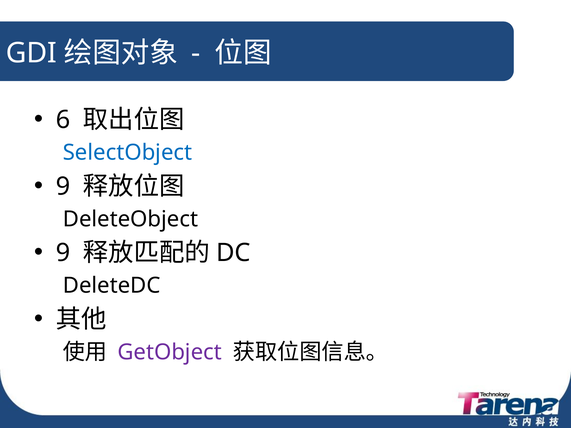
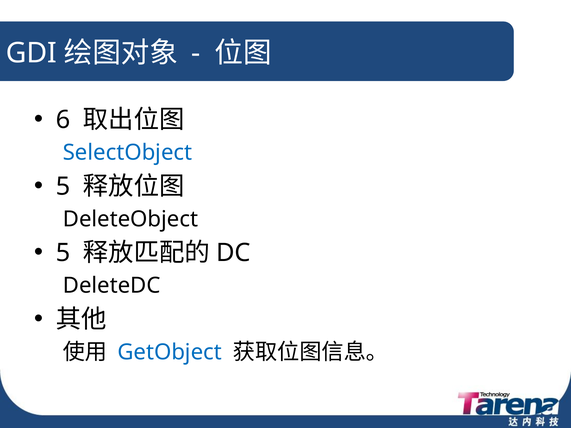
9 at (63, 186): 9 -> 5
9 at (63, 253): 9 -> 5
GetObject colour: purple -> blue
